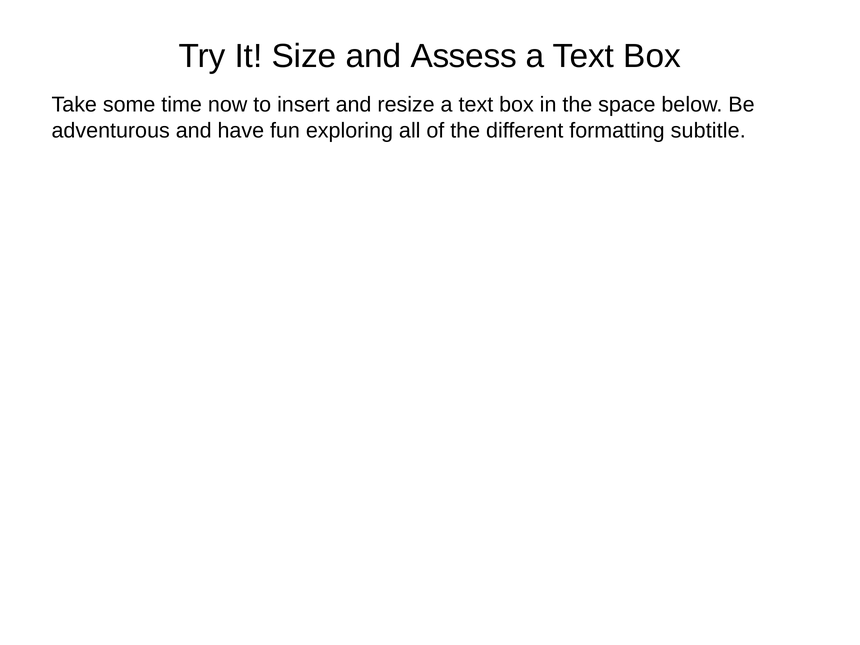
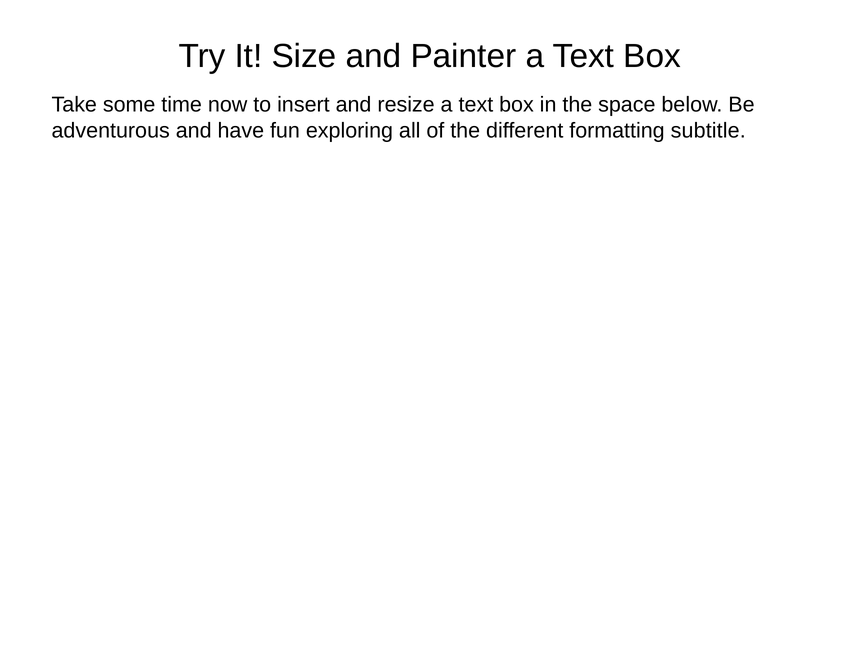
Assess: Assess -> Painter
